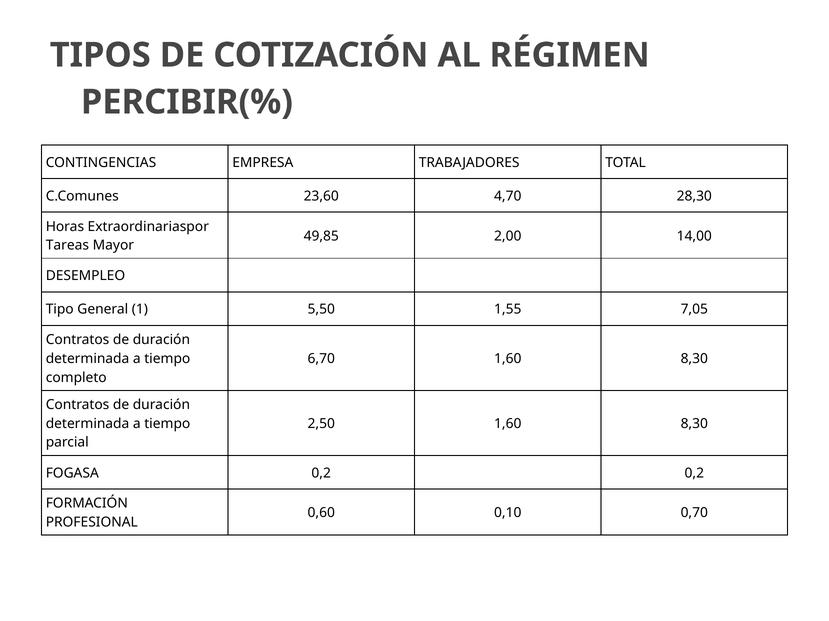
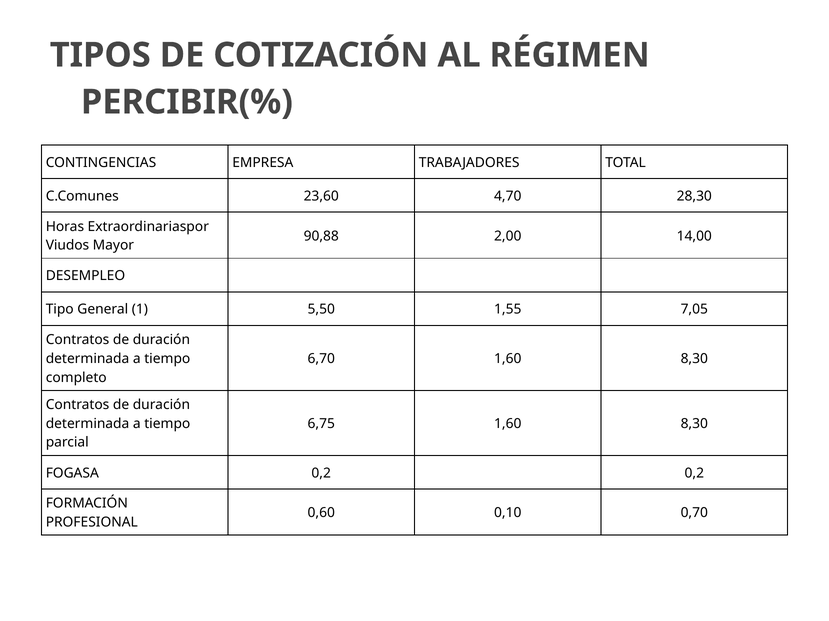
49,85: 49,85 -> 90,88
Tareas: Tareas -> Viudos
2,50: 2,50 -> 6,75
